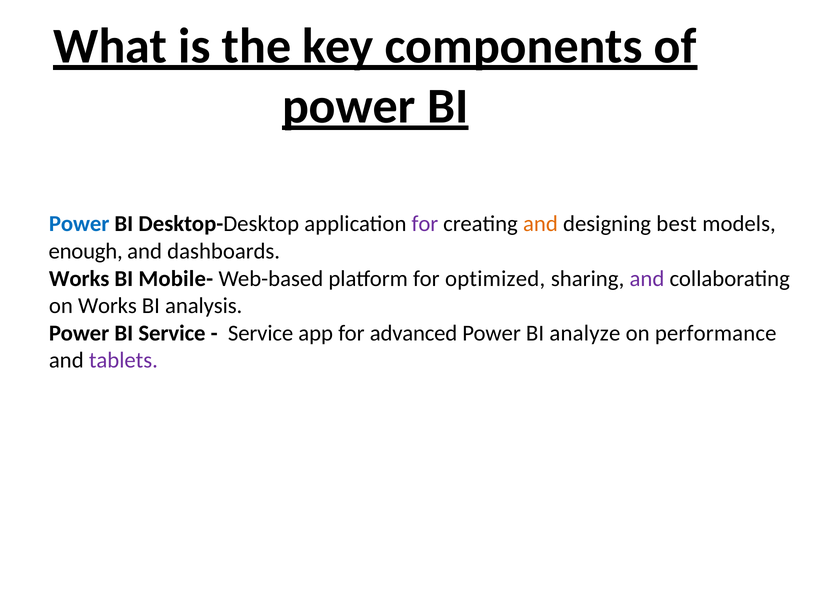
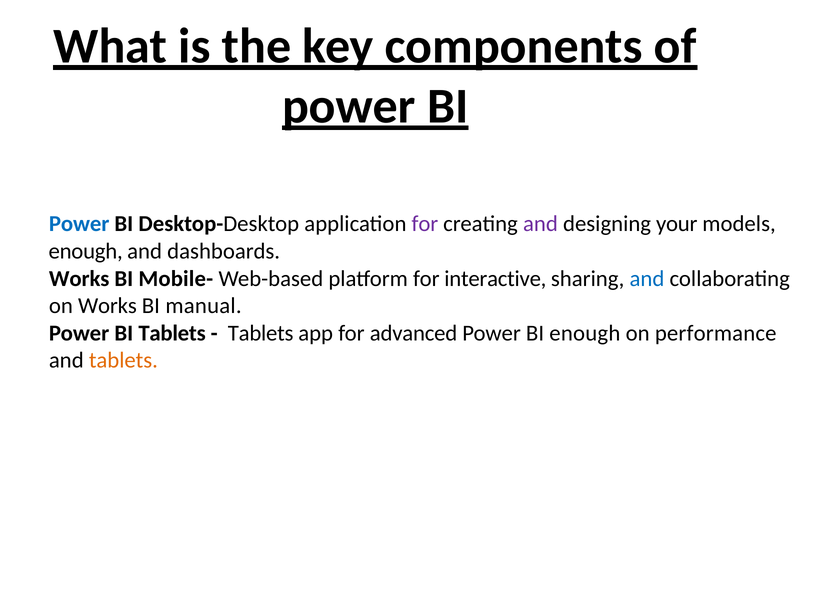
and at (540, 224) colour: orange -> purple
best: best -> your
optimized: optimized -> interactive
and at (647, 279) colour: purple -> blue
analysis: analysis -> manual
BI Service: Service -> Tablets
Service at (261, 333): Service -> Tablets
BI analyze: analyze -> enough
tablets at (123, 361) colour: purple -> orange
